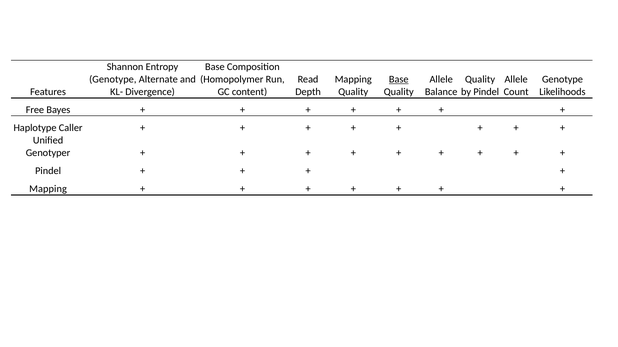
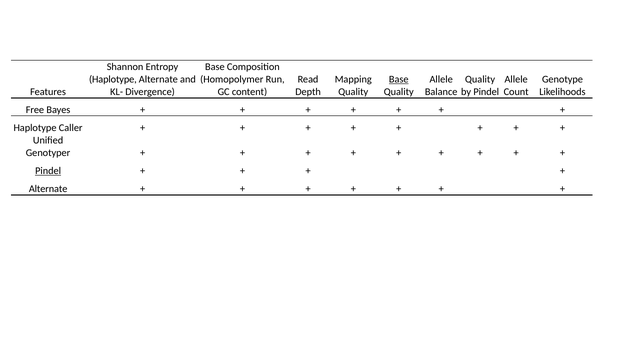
Genotype at (113, 79): Genotype -> Haplotype
Pindel at (48, 171) underline: none -> present
Mapping at (48, 189): Mapping -> Alternate
